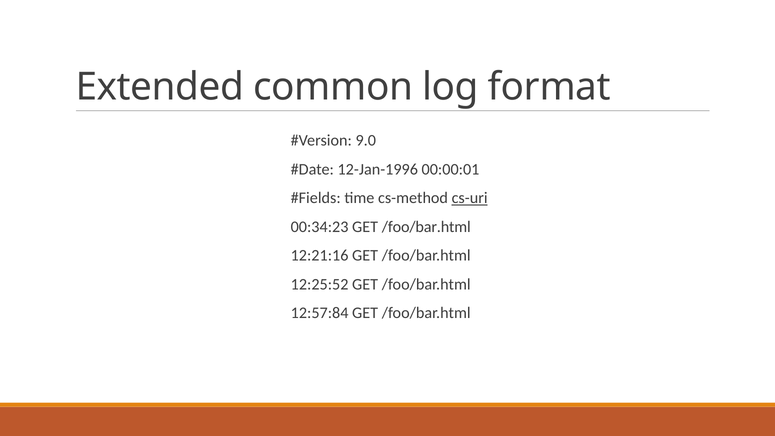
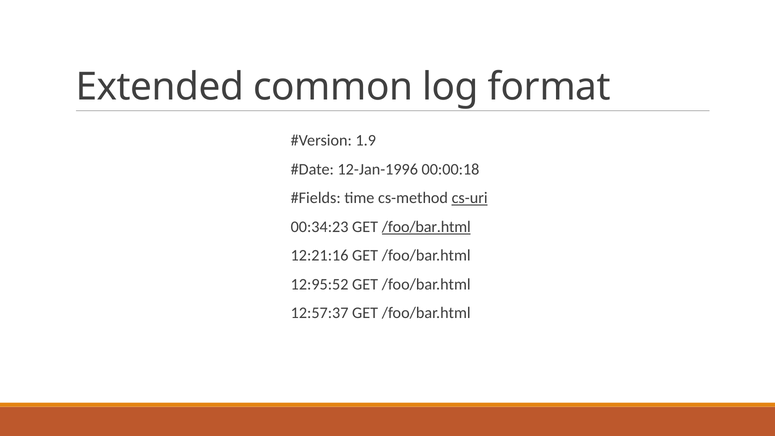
9.0: 9.0 -> 1.9
00:00:01: 00:00:01 -> 00:00:18
/foo/bar.html at (426, 227) underline: none -> present
12:25:52: 12:25:52 -> 12:95:52
12:57:84: 12:57:84 -> 12:57:37
